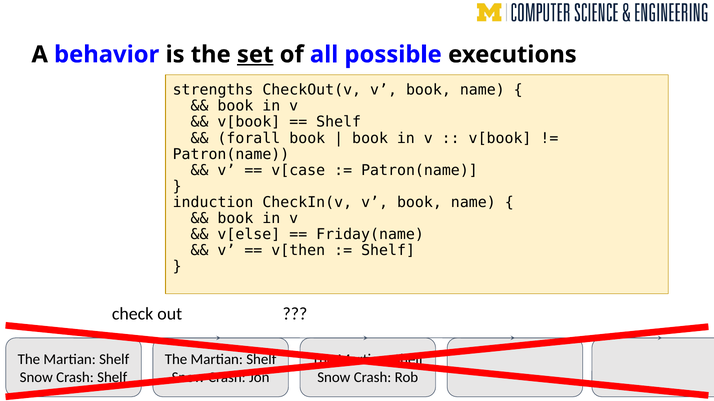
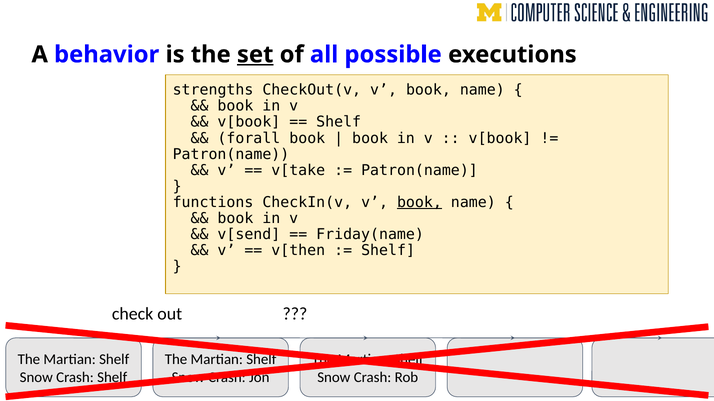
v[case: v[case -> v[take
induction: induction -> functions
book at (419, 203) underline: none -> present
v[else: v[else -> v[send
